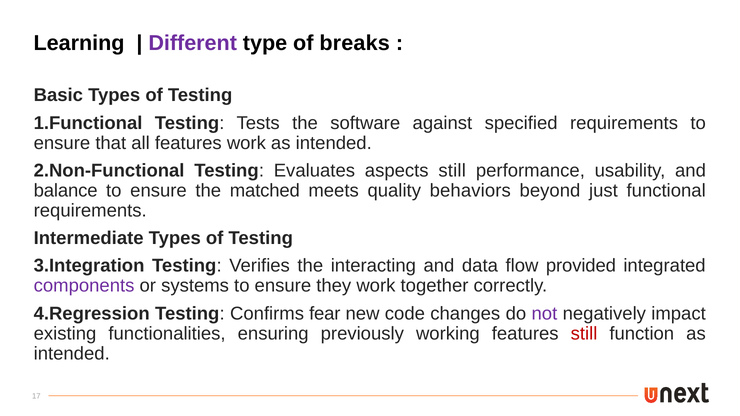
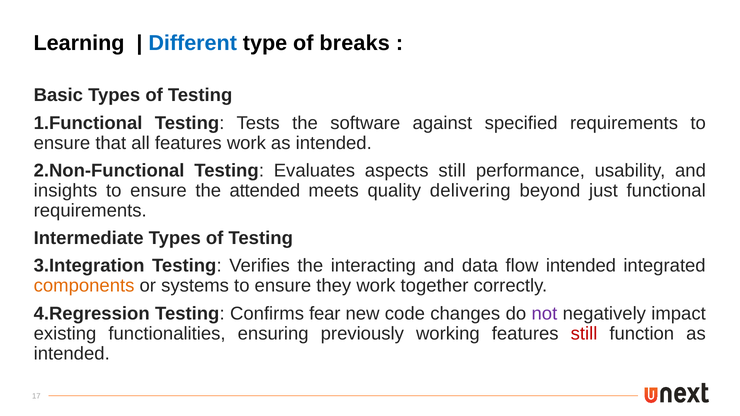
Different colour: purple -> blue
balance: balance -> insights
matched: matched -> attended
behaviors: behaviors -> delivering
flow provided: provided -> intended
components colour: purple -> orange
